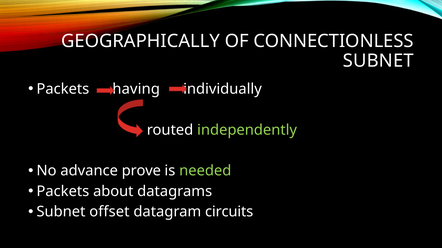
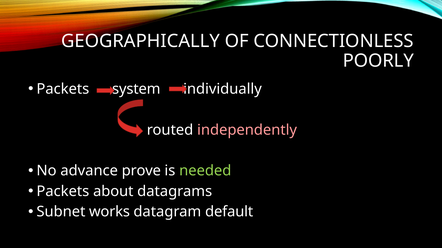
SUBNET at (378, 61): SUBNET -> POORLY
having: having -> system
independently colour: light green -> pink
offset: offset -> works
circuits: circuits -> default
